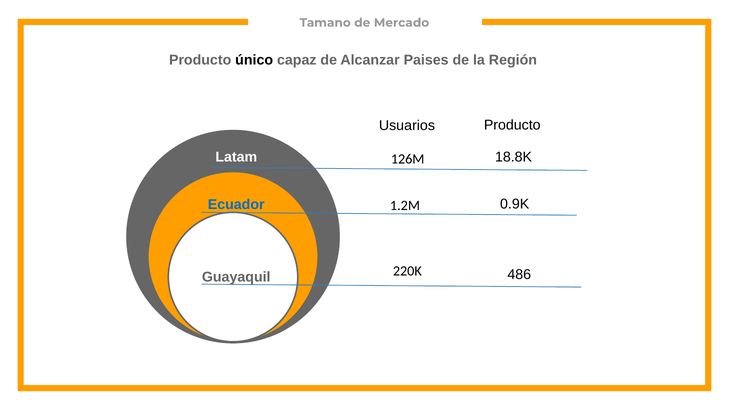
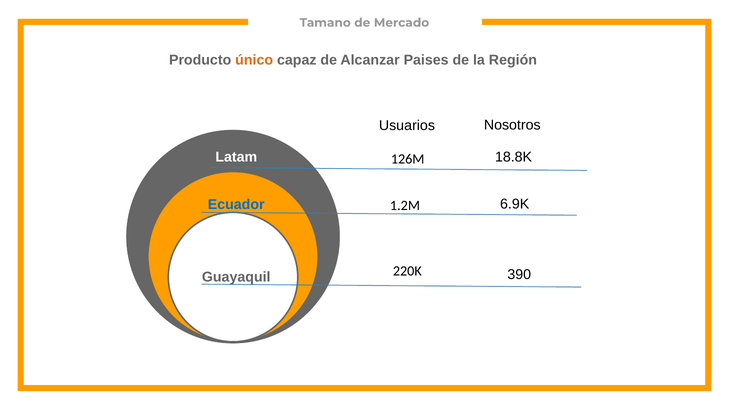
único colour: black -> orange
Usuarios Producto: Producto -> Nosotros
0.9K: 0.9K -> 6.9K
486: 486 -> 390
